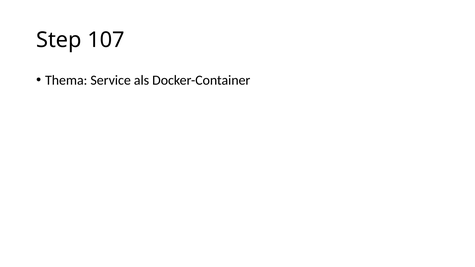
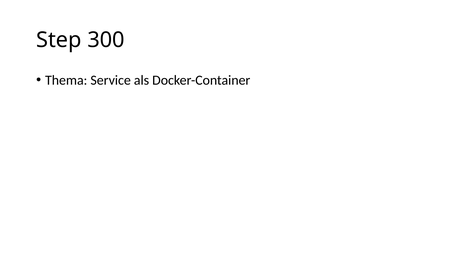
107: 107 -> 300
